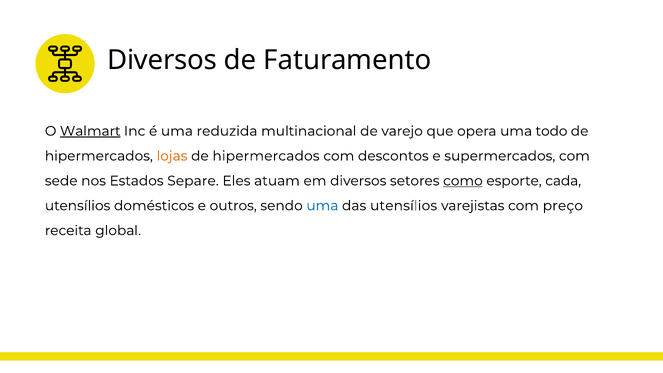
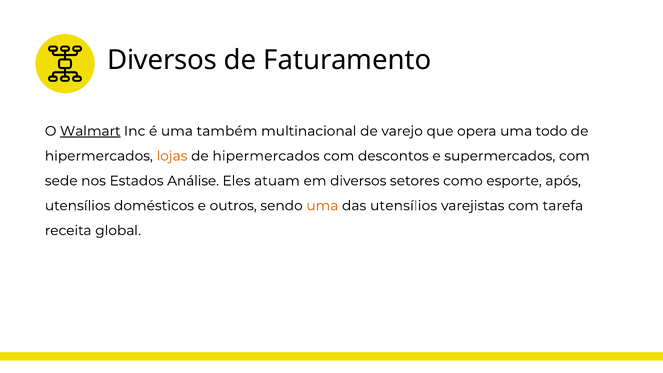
reduzida: reduzida -> também
Separe: Separe -> Análise
como underline: present -> none
cada: cada -> após
uma at (322, 206) colour: blue -> orange
preço: preço -> tarefa
